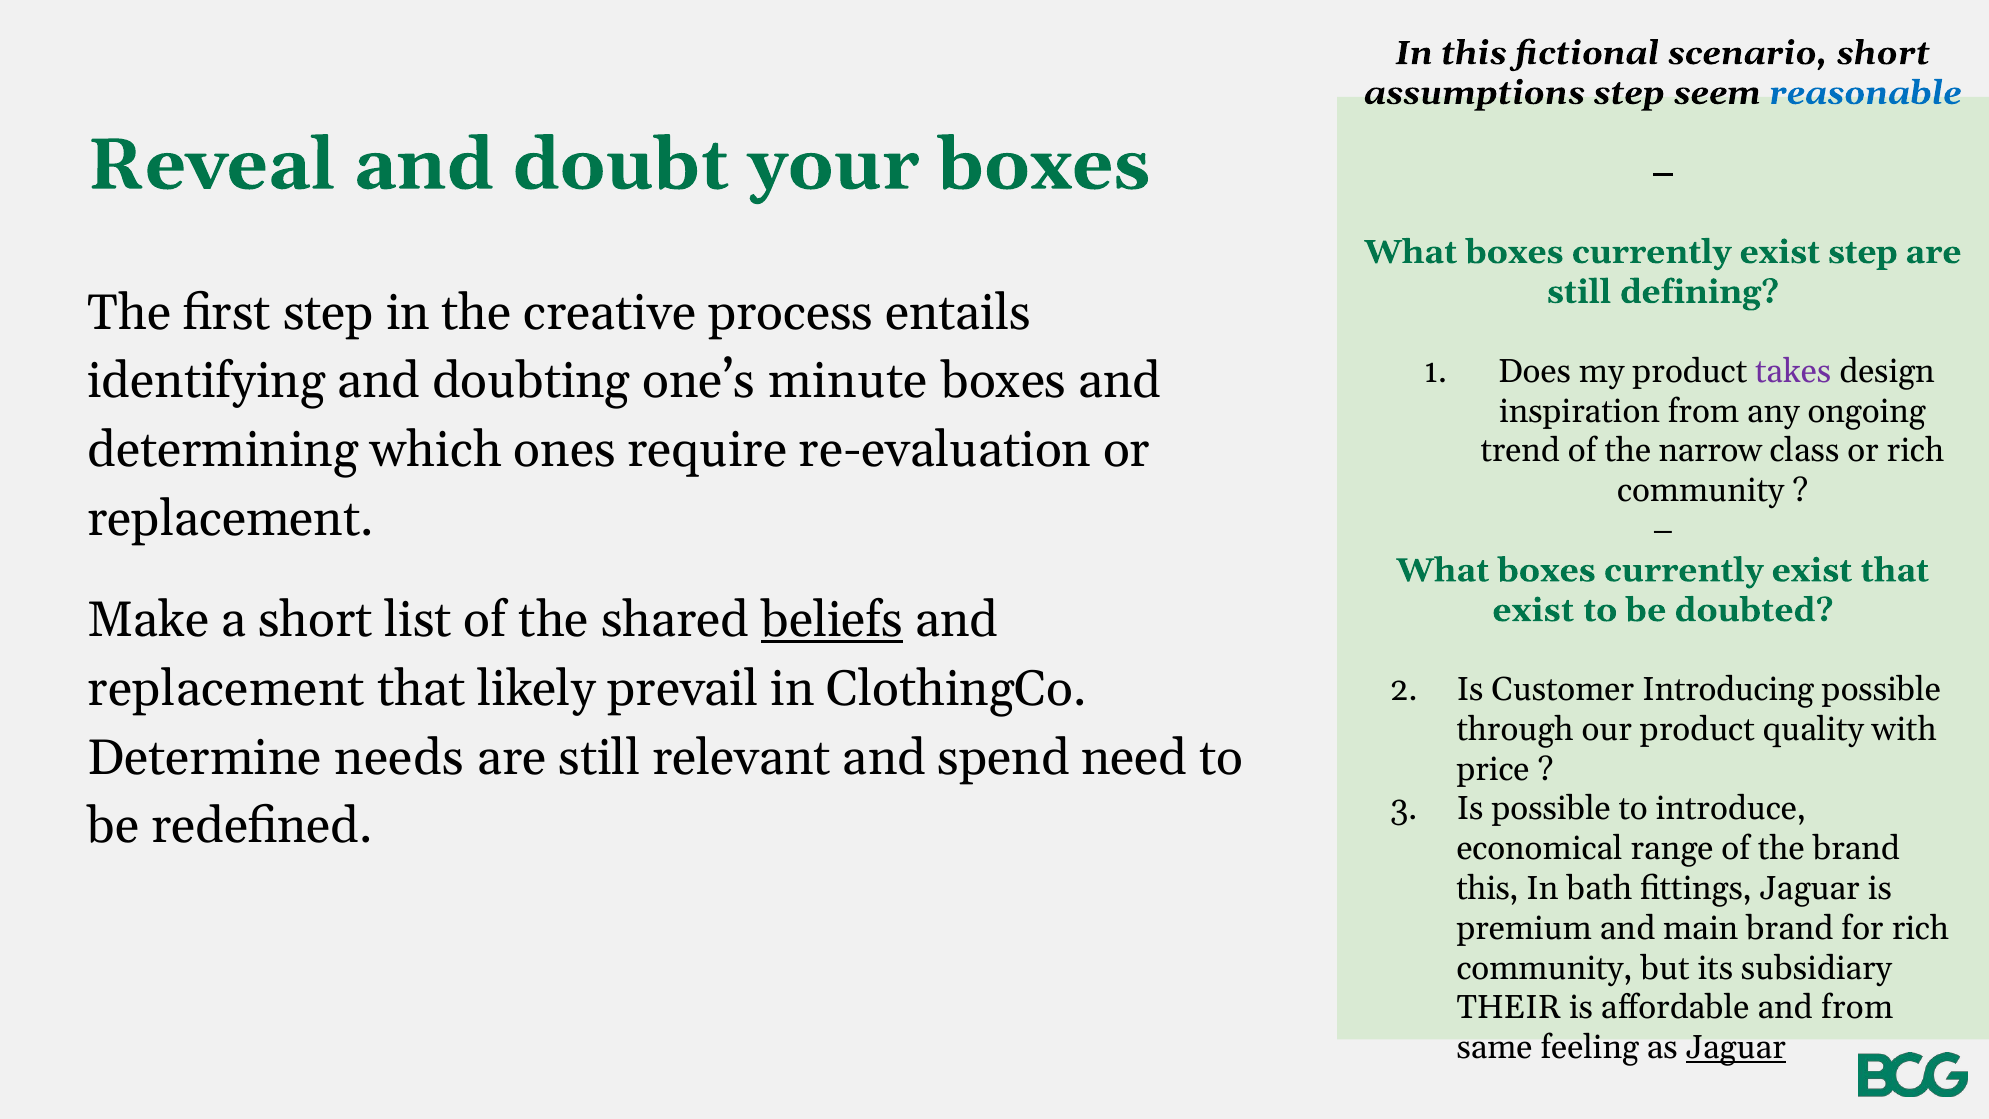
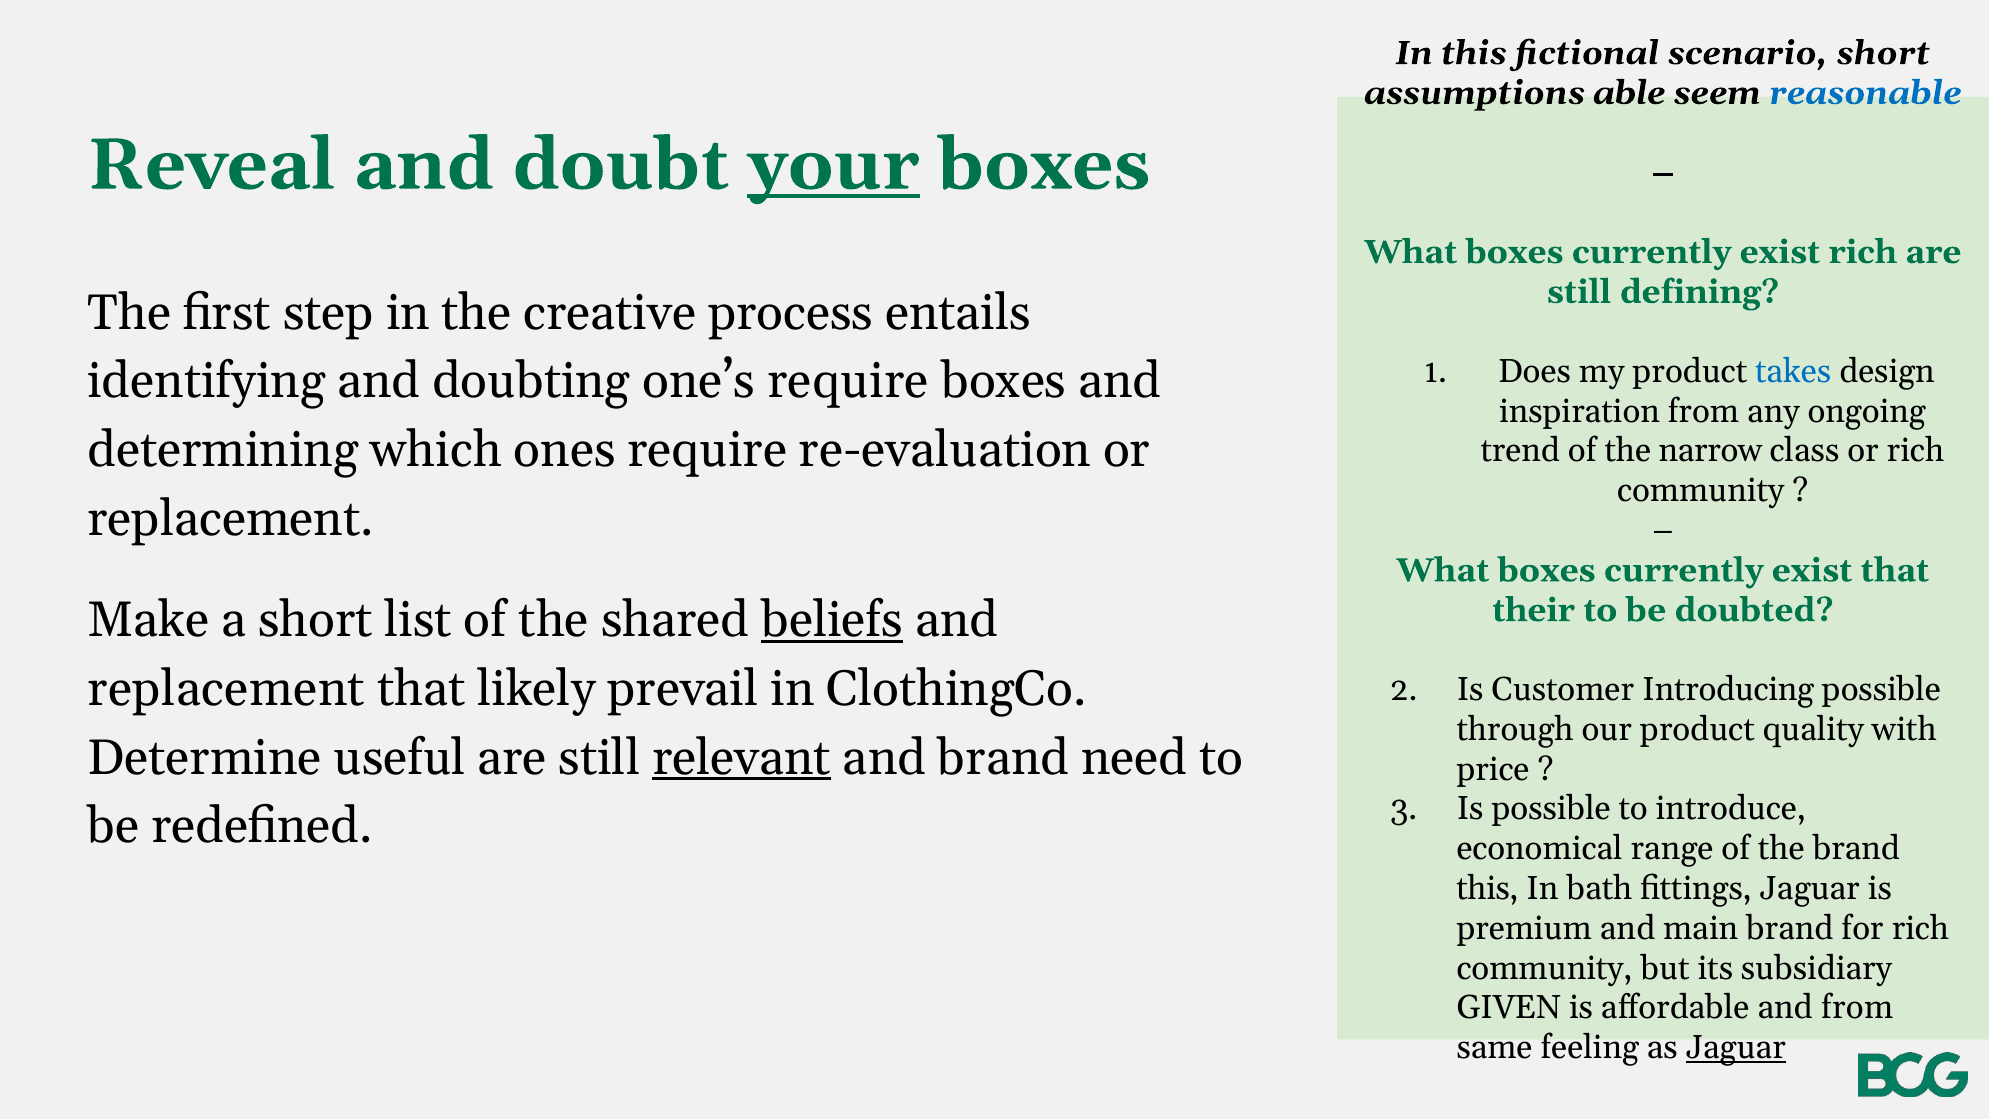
assumptions step: step -> able
your underline: none -> present
exist step: step -> rich
takes colour: purple -> blue
one’s minute: minute -> require
exist at (1533, 610): exist -> their
needs: needs -> useful
relevant underline: none -> present
and spend: spend -> brand
THEIR: THEIR -> GIVEN
